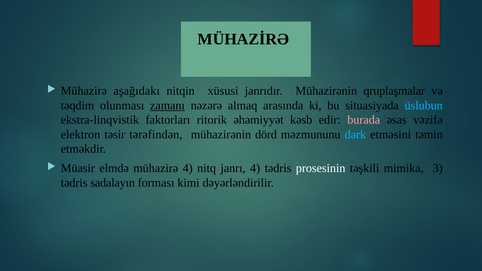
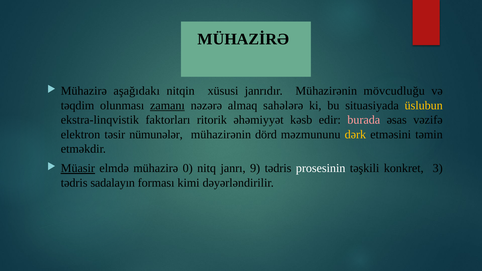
qruplaşmalar: qruplaşmalar -> mövcudluğu
arasında: arasında -> sahələrə
üslubun colour: light blue -> yellow
tərəfindən: tərəfindən -> nümunələr
dərk colour: light blue -> yellow
Müasir underline: none -> present
mühazirə 4: 4 -> 0
janrı 4: 4 -> 9
mimika: mimika -> konkret
